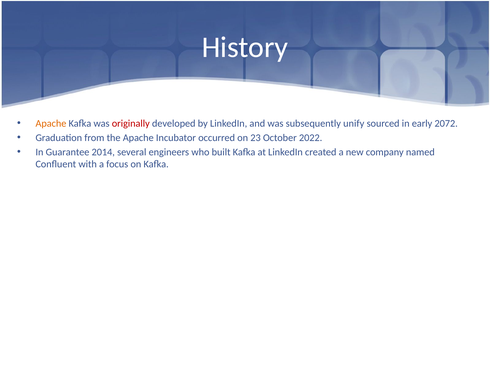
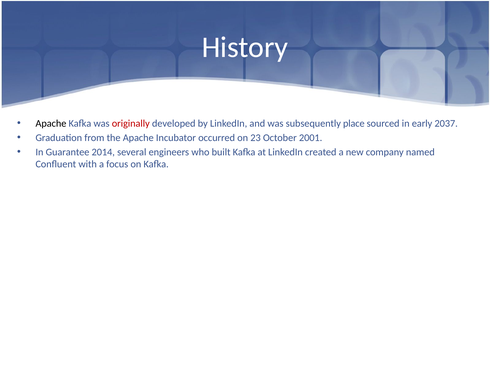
Apache at (51, 124) colour: orange -> black
unify: unify -> place
2072: 2072 -> 2037
2022: 2022 -> 2001
